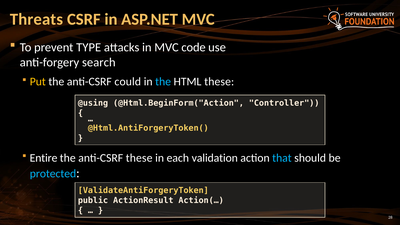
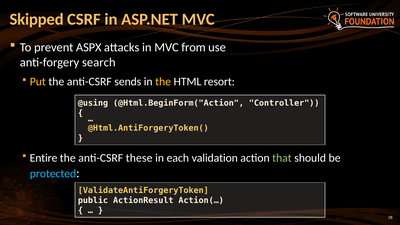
Threats: Threats -> Skipped
TYPE: TYPE -> ASPX
code: code -> from
could: could -> sends
the at (163, 82) colour: light blue -> yellow
HTML these: these -> resort
that colour: light blue -> light green
